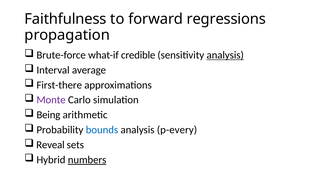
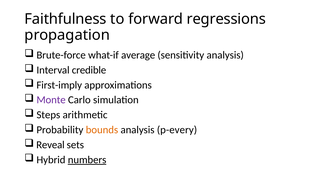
credible: credible -> average
analysis at (225, 55) underline: present -> none
average: average -> credible
First-there: First-there -> First-imply
Being: Being -> Steps
bounds colour: blue -> orange
